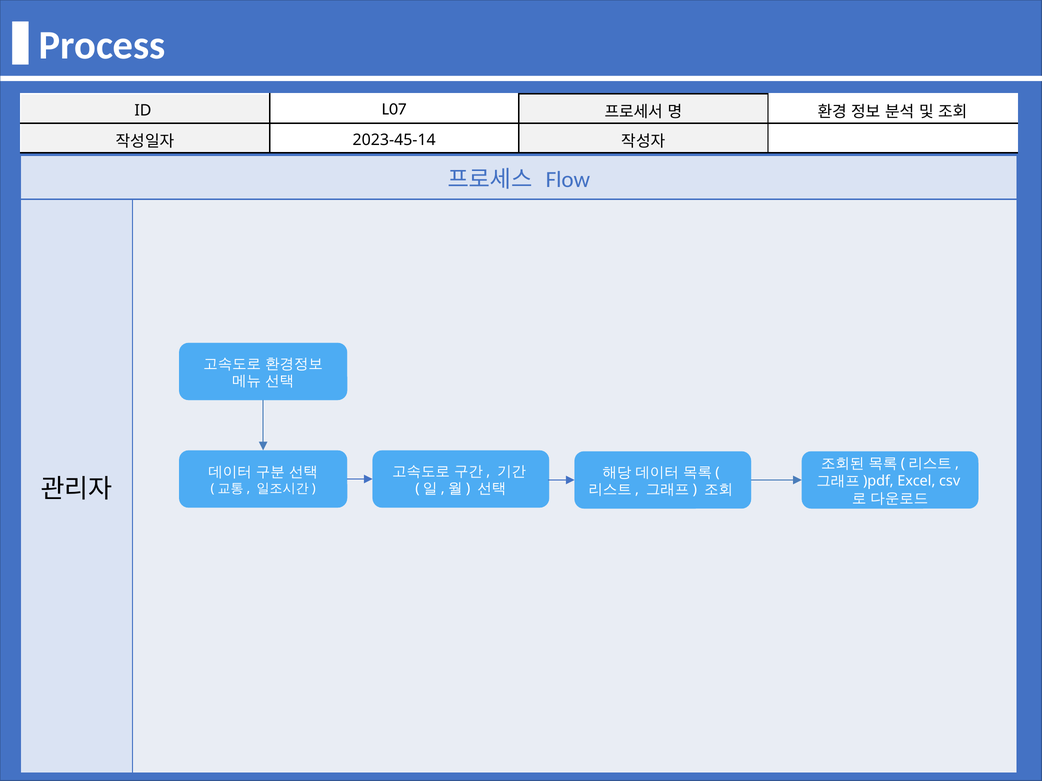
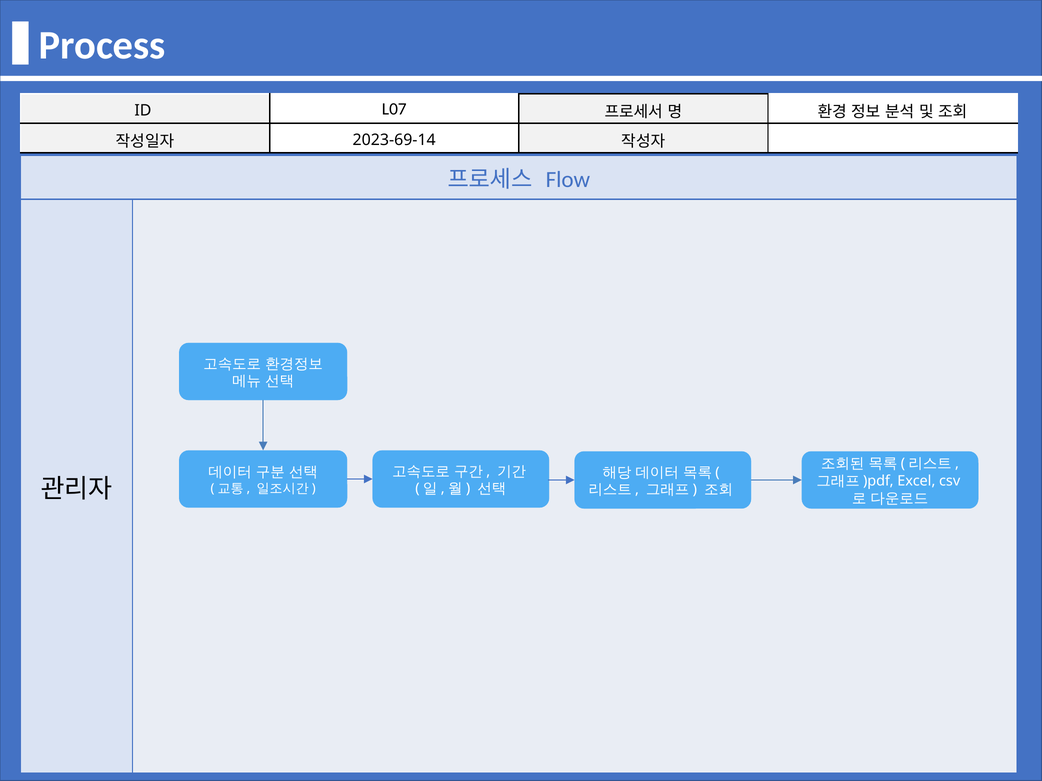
2023-45-14: 2023-45-14 -> 2023-69-14
